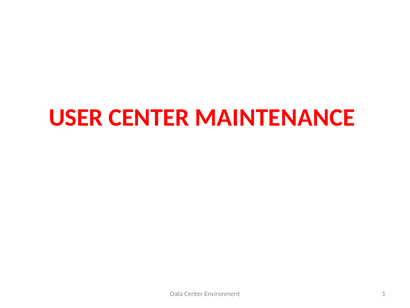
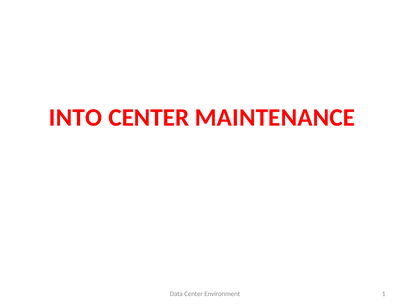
USER: USER -> INTO
